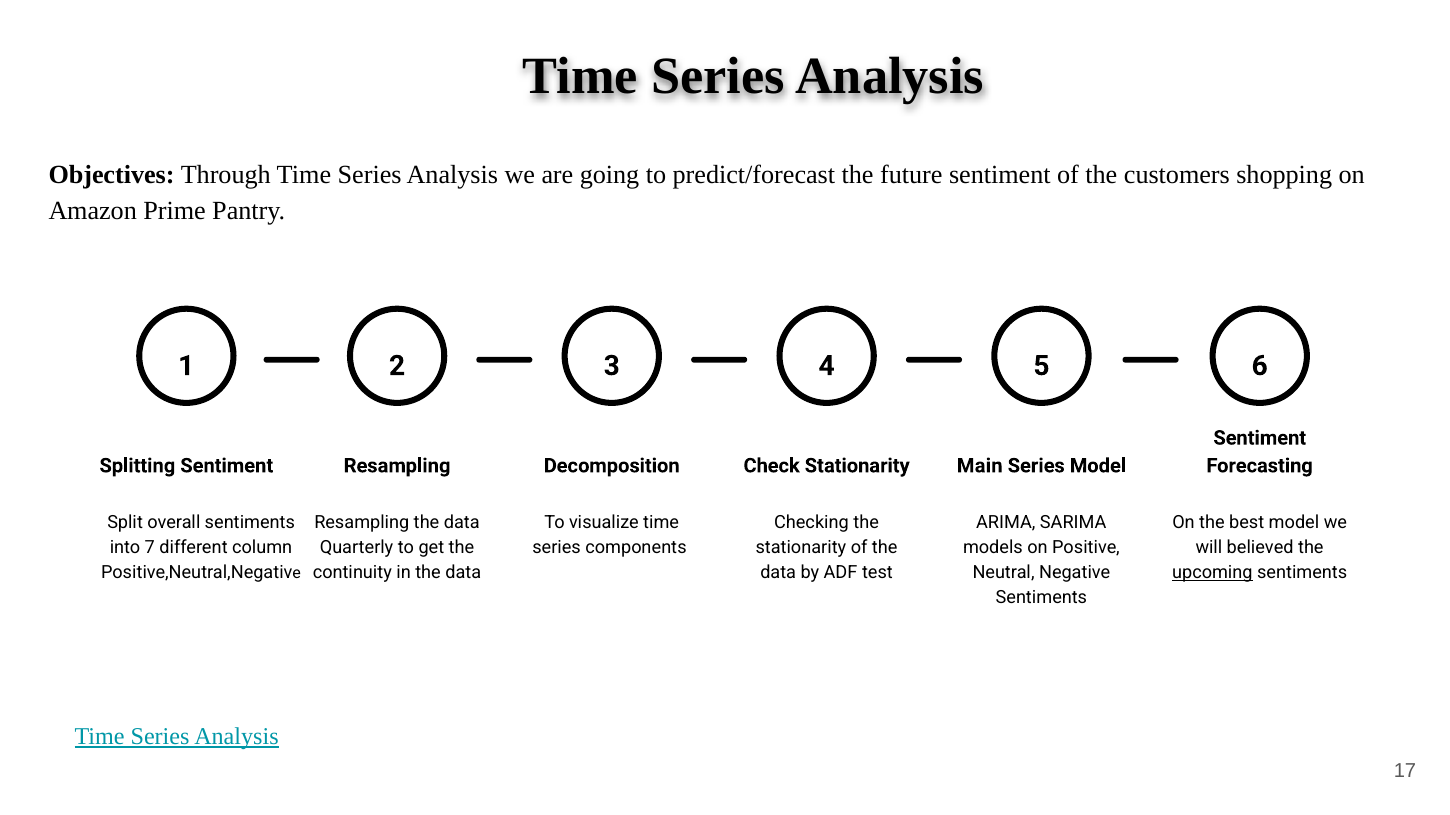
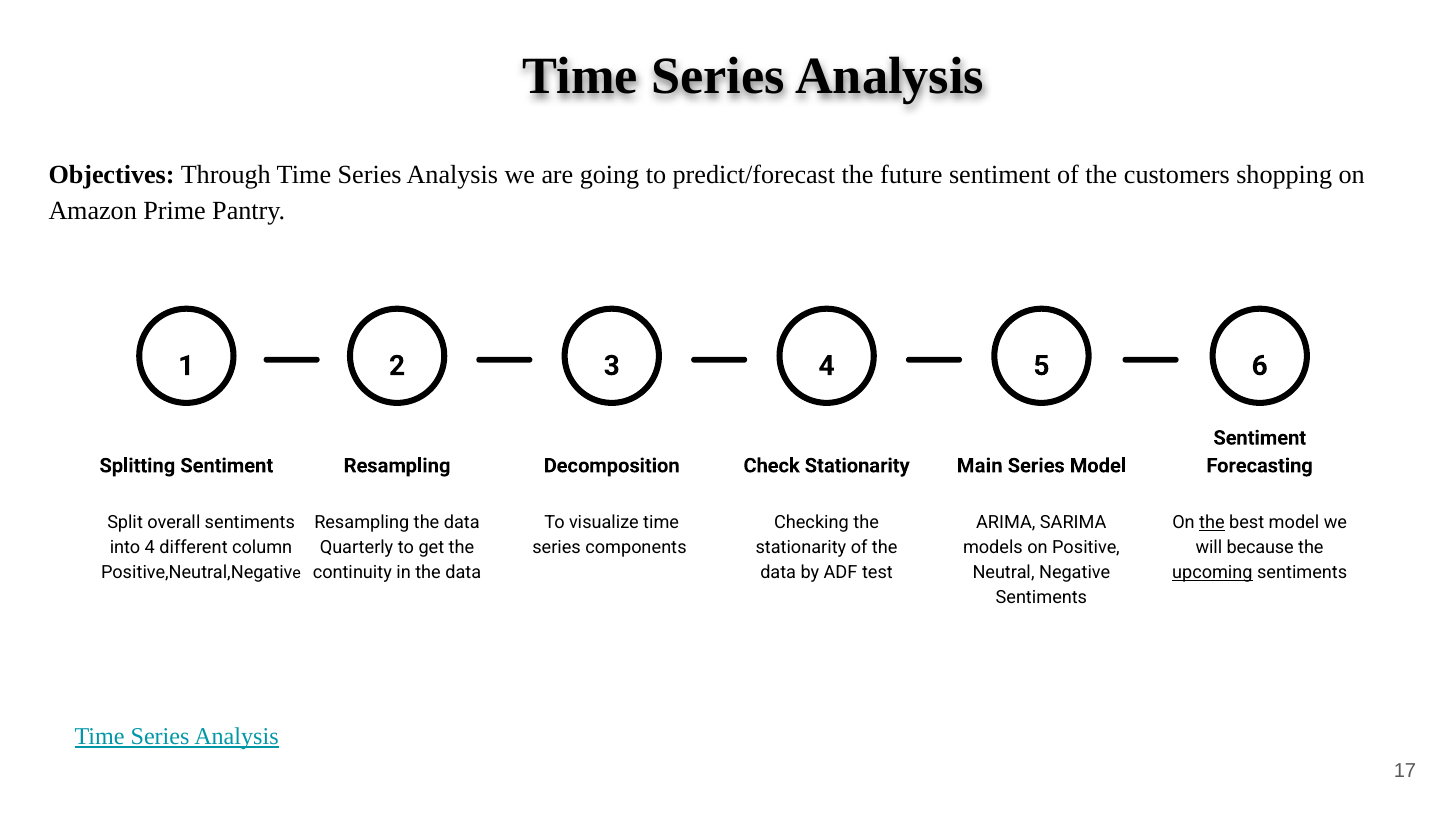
the at (1212, 523) underline: none -> present
into 7: 7 -> 4
believed: believed -> because
